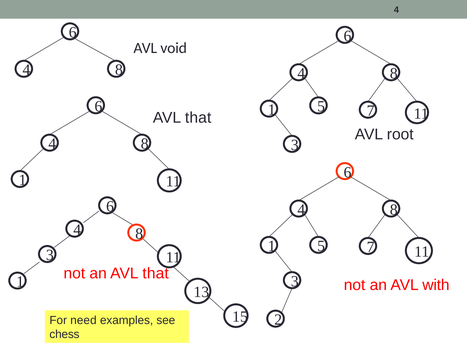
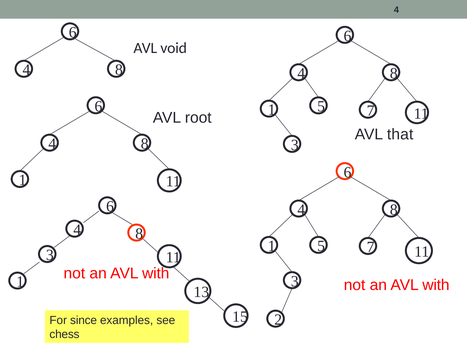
that at (198, 118): that -> root
root: root -> that
that at (156, 273): that -> with
need: need -> since
